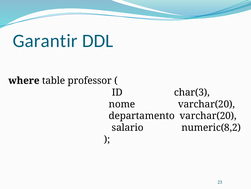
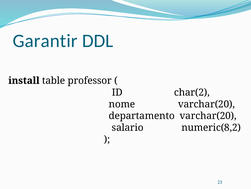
where: where -> install
char(3: char(3 -> char(2
